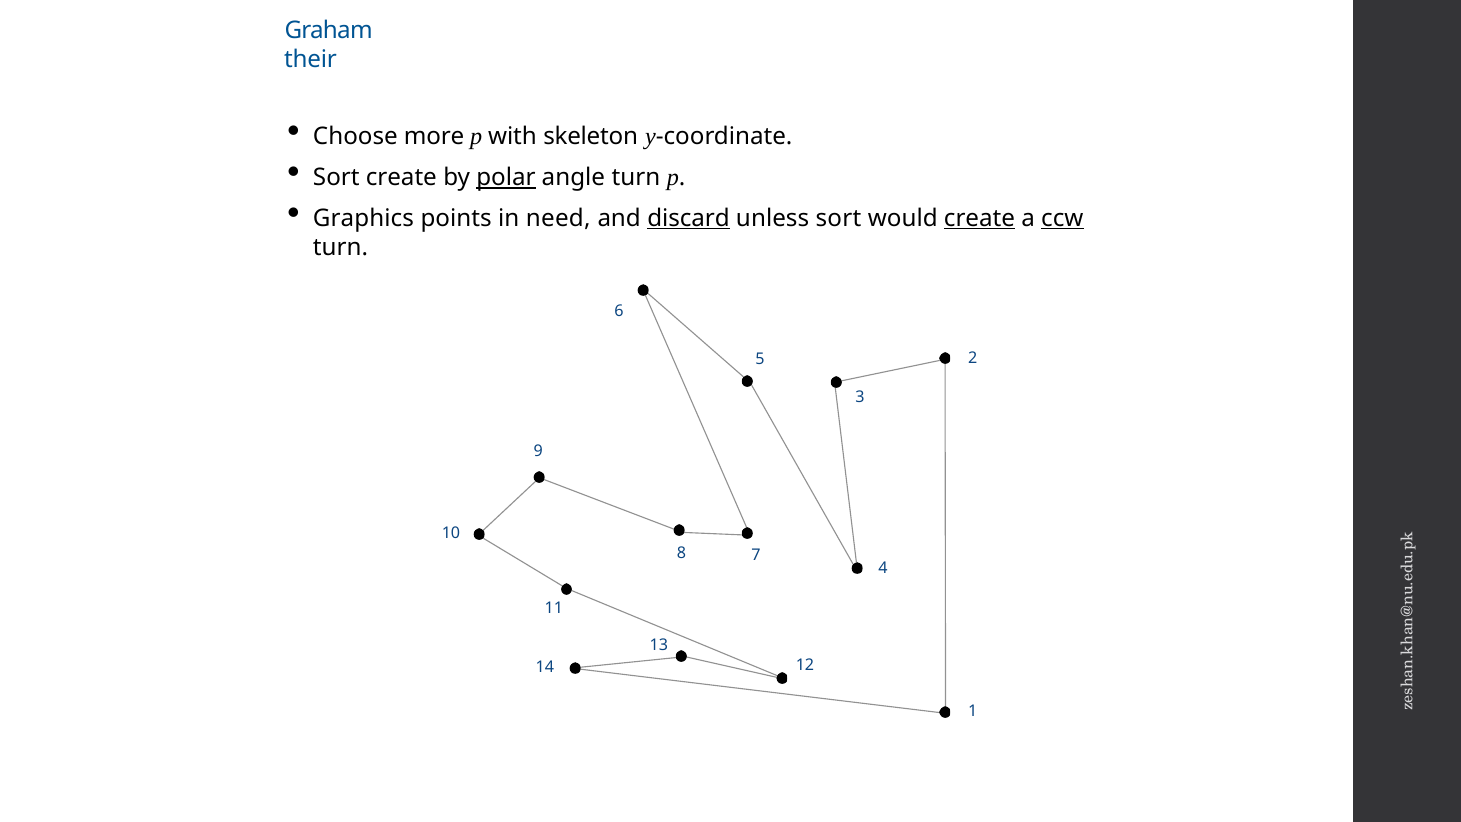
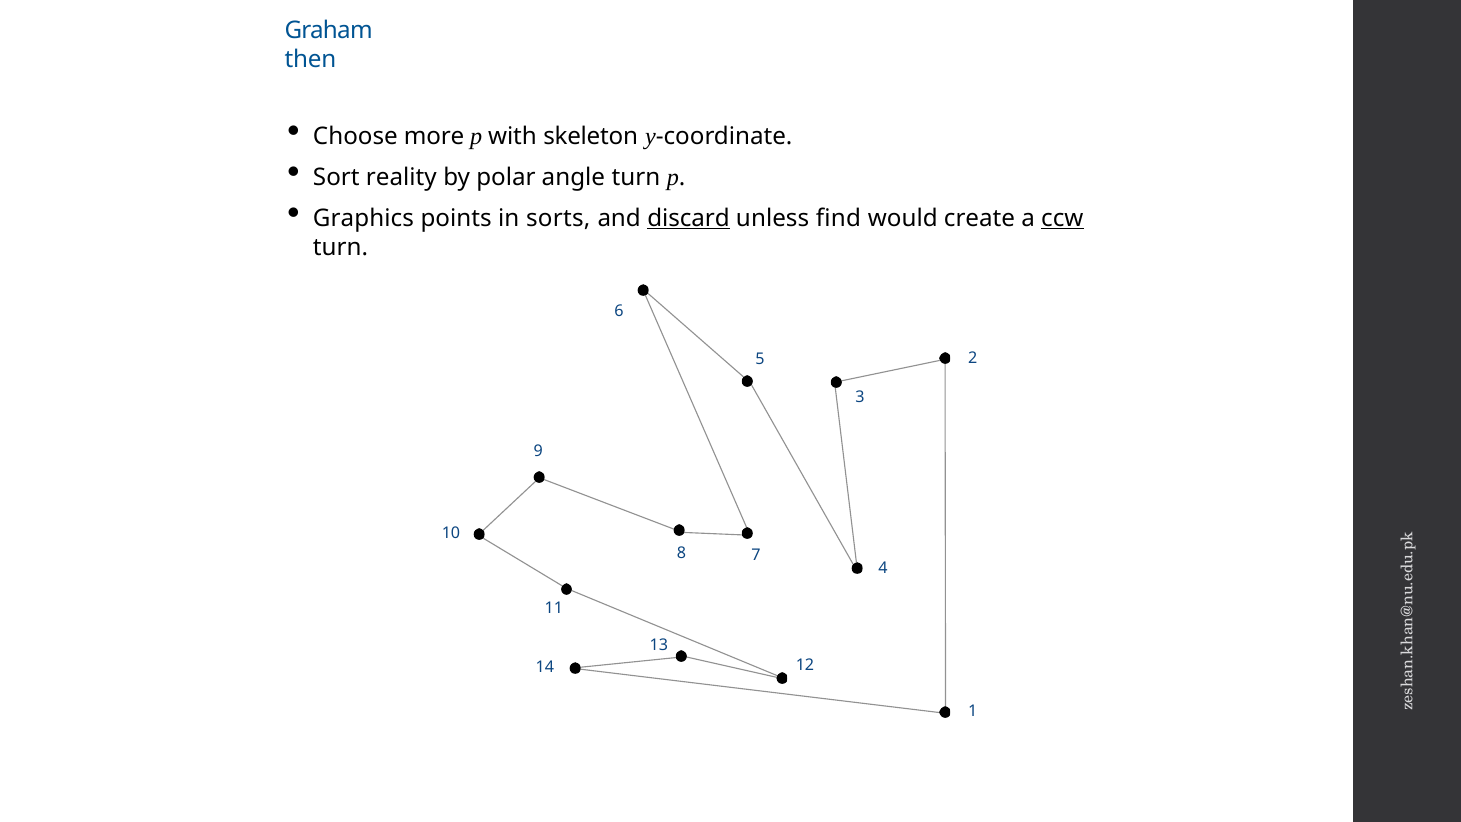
their: their -> then
Sort create: create -> reality
polar underline: present -> none
need: need -> sorts
unless sort: sort -> find
create at (979, 218) underline: present -> none
